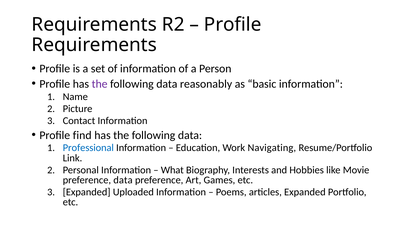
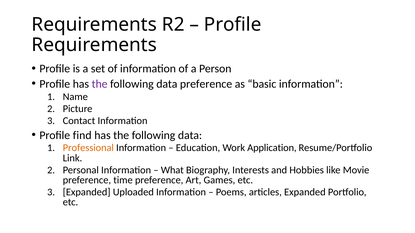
data reasonably: reasonably -> preference
Professional colour: blue -> orange
Navigating: Navigating -> Application
preference data: data -> time
